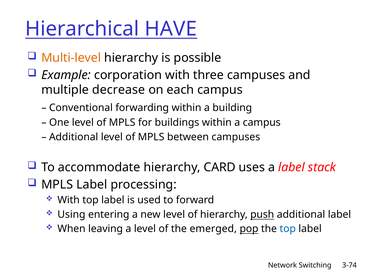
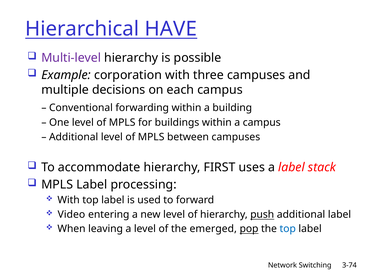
Multi-level colour: orange -> purple
decrease: decrease -> decisions
CARD: CARD -> FIRST
Using: Using -> Video
